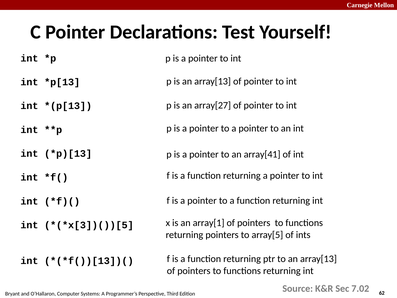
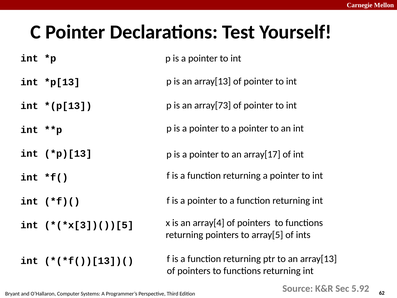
array[27: array[27 -> array[73
array[41: array[41 -> array[17
array[1: array[1 -> array[4
7.02: 7.02 -> 5.92
